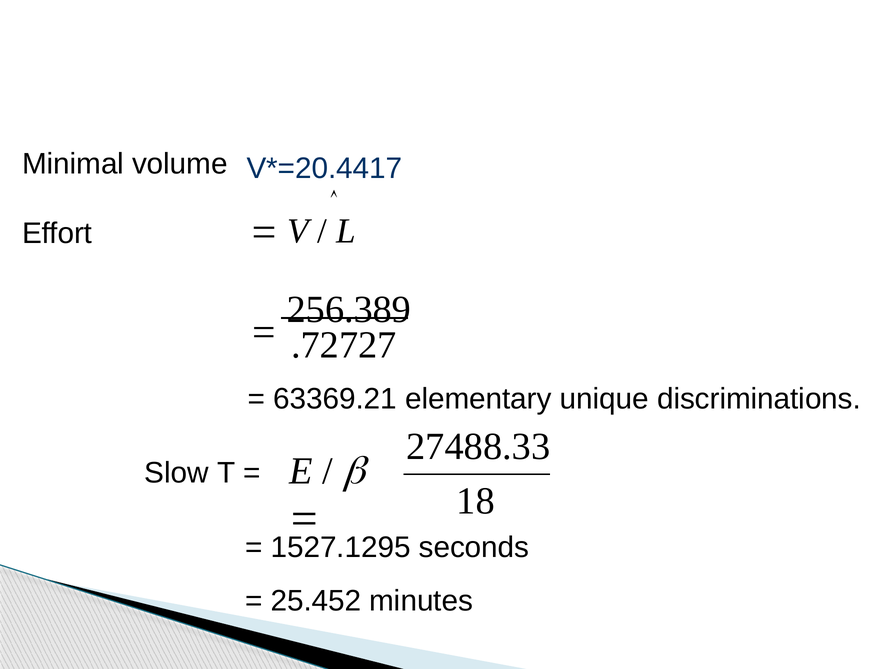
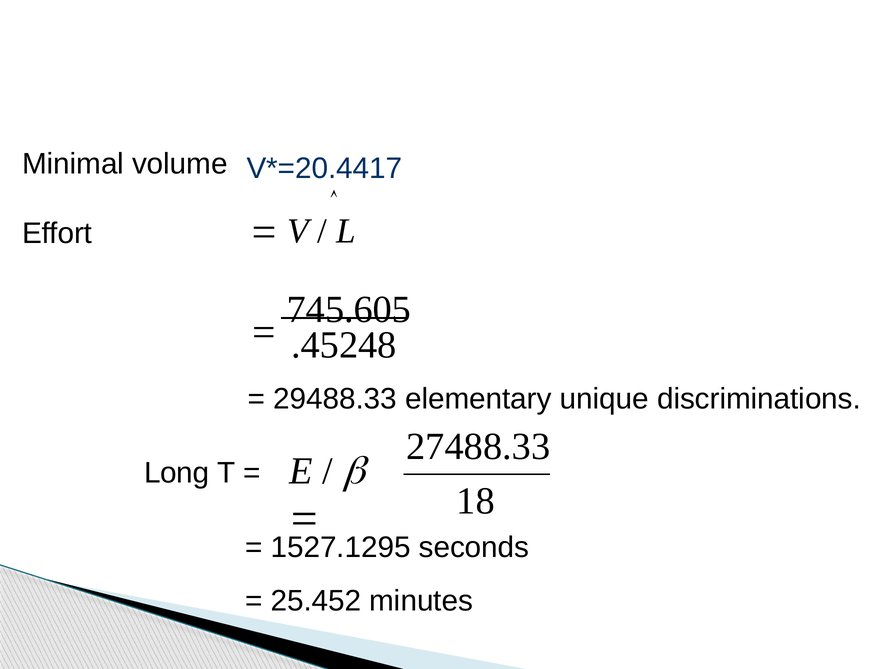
256.389: 256.389 -> 745.605
.72727: .72727 -> .45248
63369.21: 63369.21 -> 29488.33
Slow: Slow -> Long
